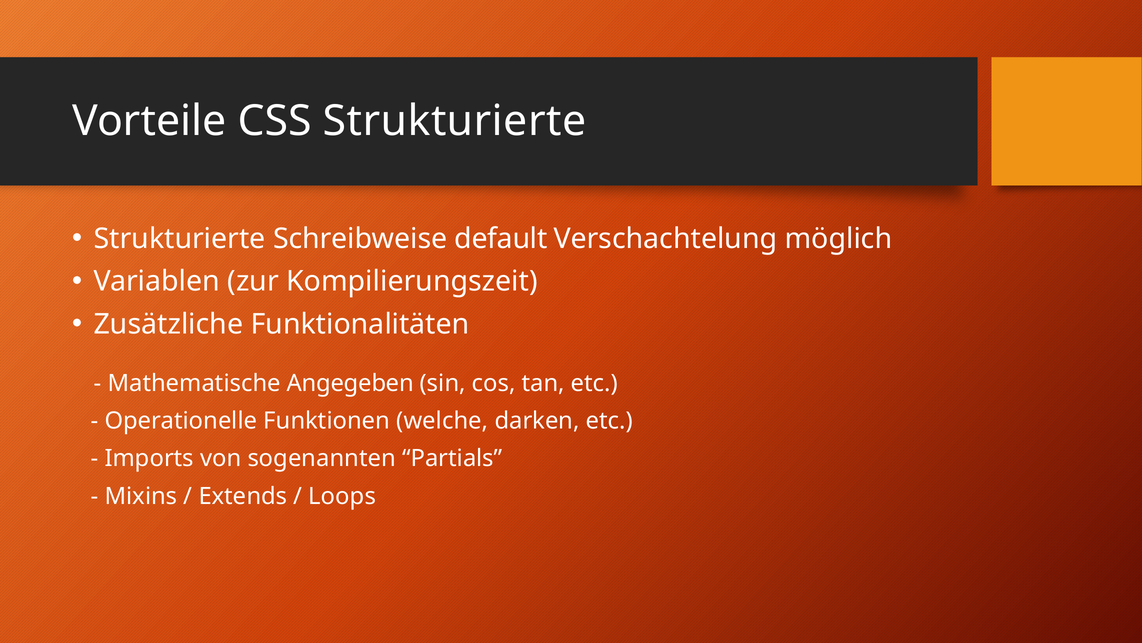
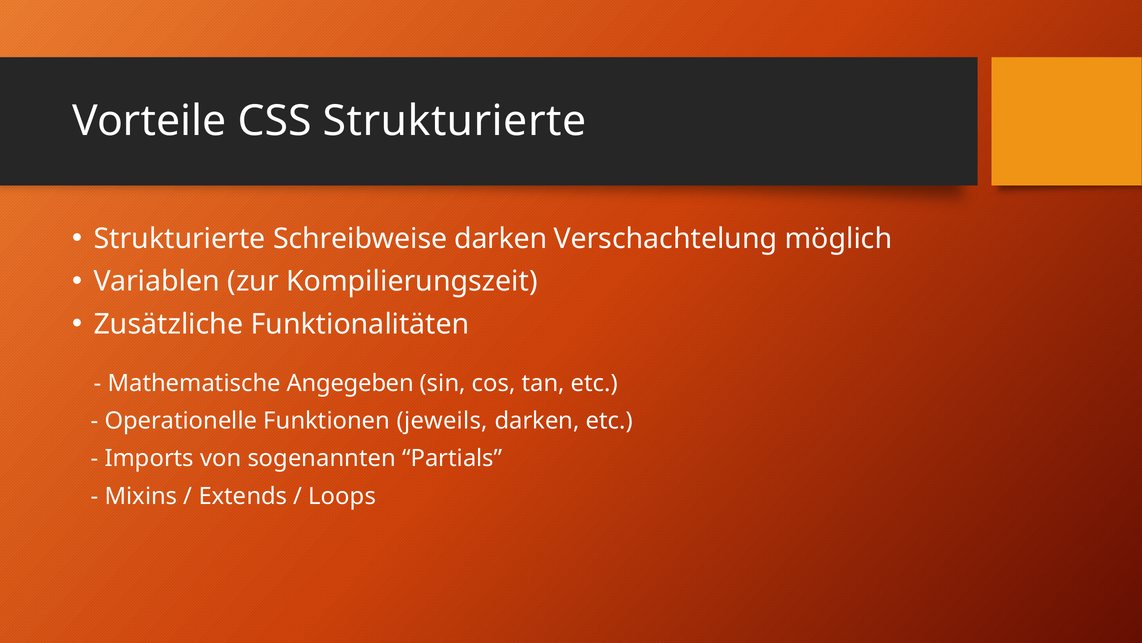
Schreibweise default: default -> darken
welche: welche -> jeweils
